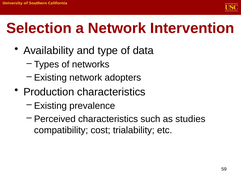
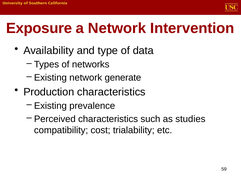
Selection: Selection -> Exposure
adopters: adopters -> generate
